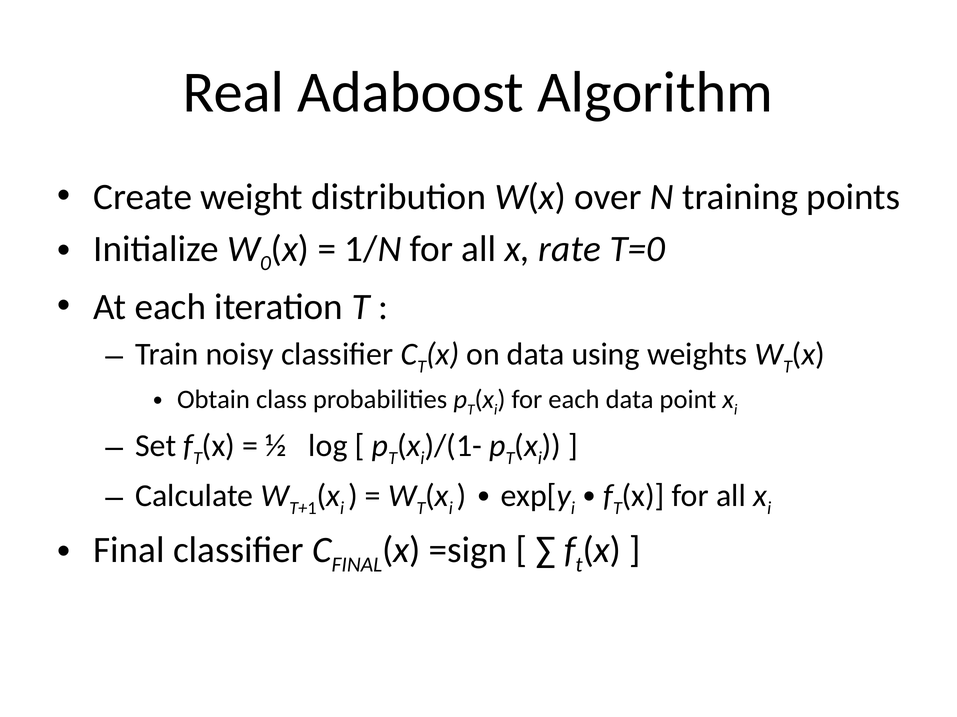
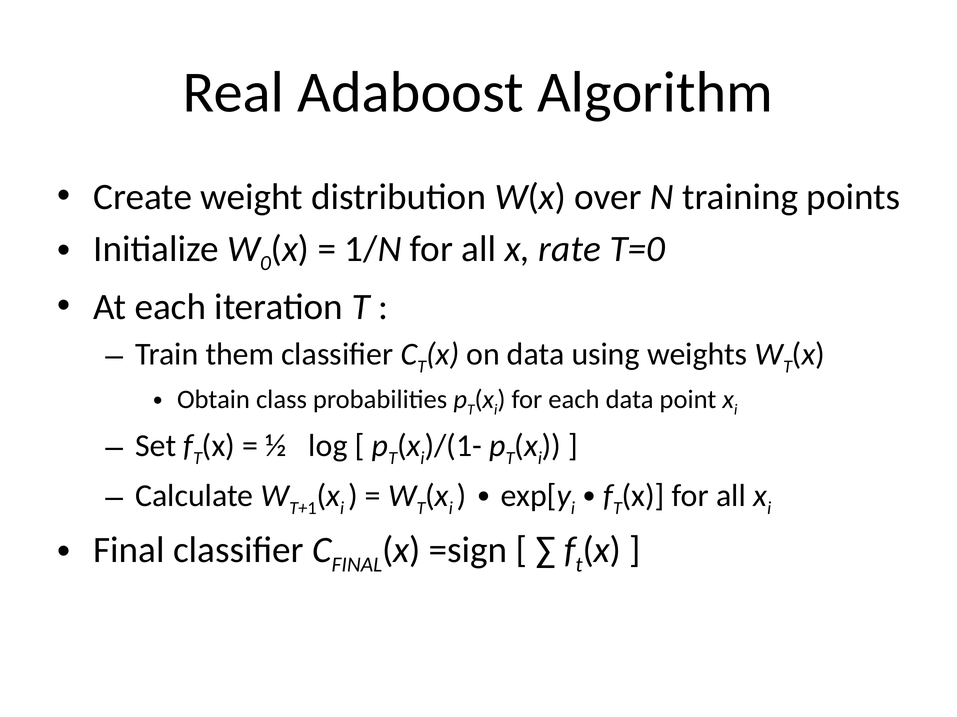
noisy: noisy -> them
